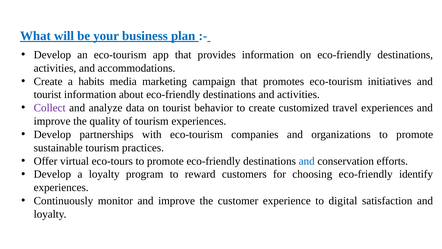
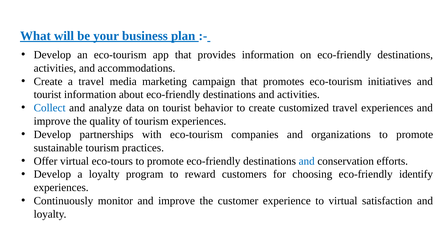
a habits: habits -> travel
Collect colour: purple -> blue
to digital: digital -> virtual
